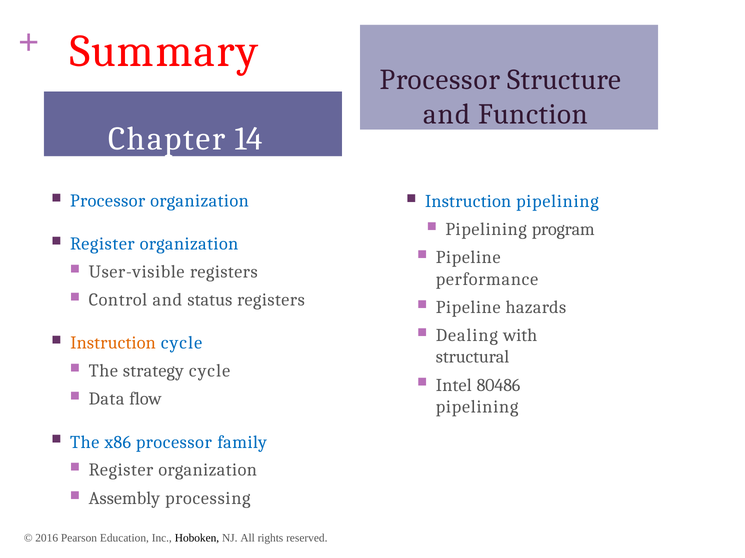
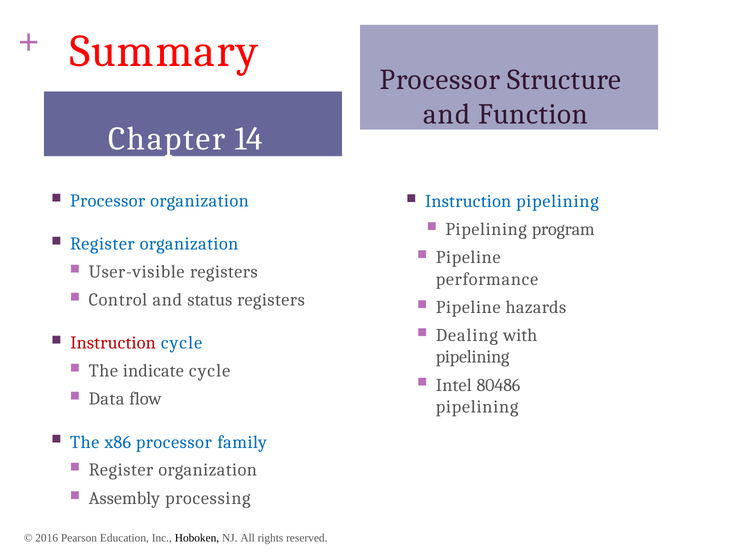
Instruction at (113, 343) colour: orange -> red
structural at (473, 357): structural -> pipelining
strategy: strategy -> indicate
